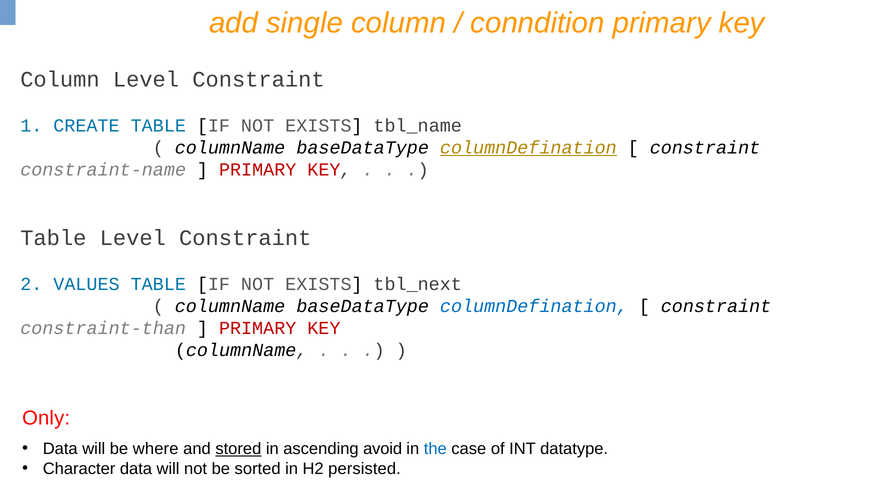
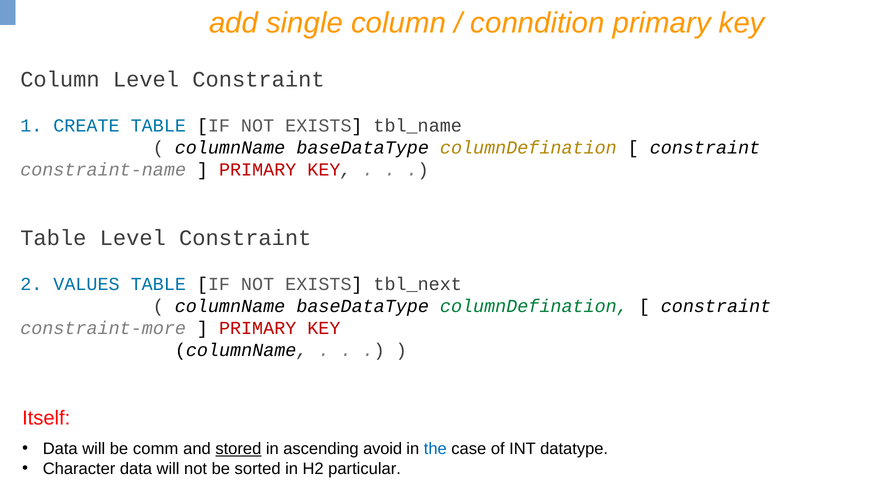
columnDefination at (528, 148) underline: present -> none
columnDefination at (534, 306) colour: blue -> green
constraint-than: constraint-than -> constraint-more
Only: Only -> Itself
where: where -> comm
persisted: persisted -> particular
